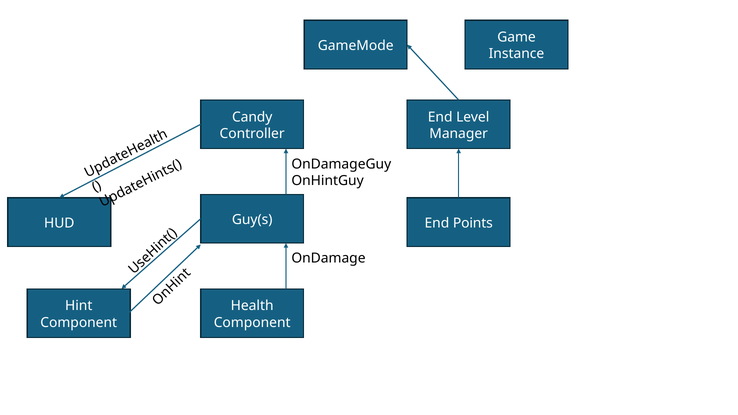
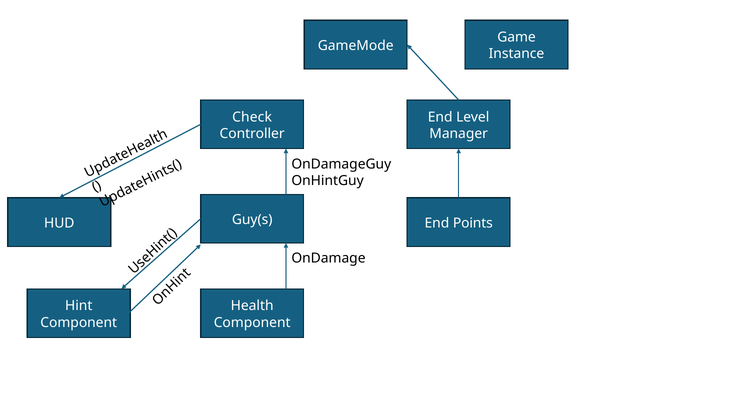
Candy: Candy -> Check
